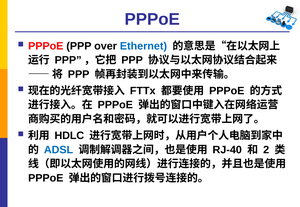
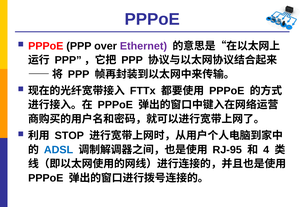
Ethernet colour: blue -> purple
HDLC: HDLC -> STOP
RJ-40: RJ-40 -> RJ-95
2: 2 -> 4
